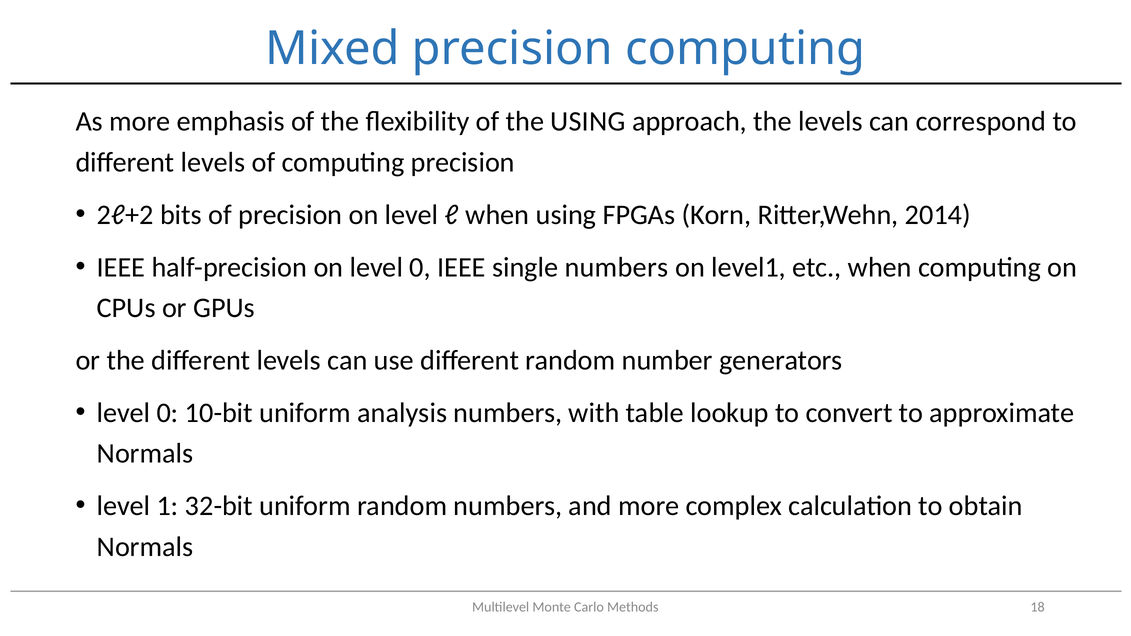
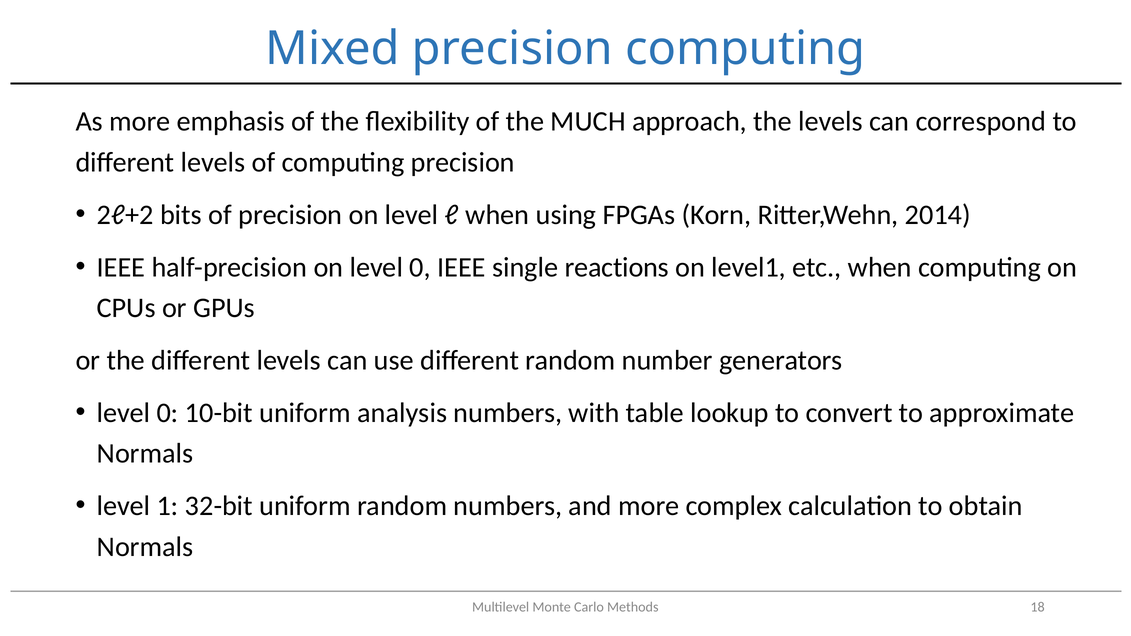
the USING: USING -> MUCH
single numbers: numbers -> reactions
